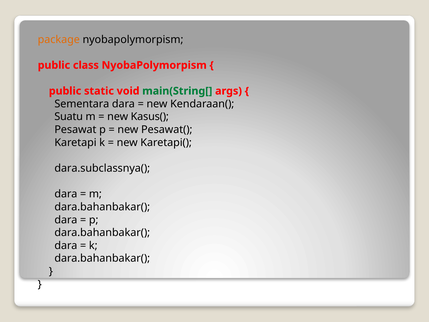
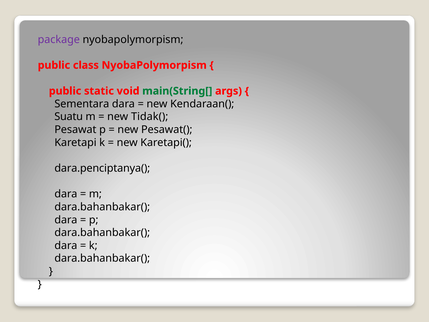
package colour: orange -> purple
Kasus(: Kasus( -> Tidak(
dara.subclassnya(: dara.subclassnya( -> dara.penciptanya(
